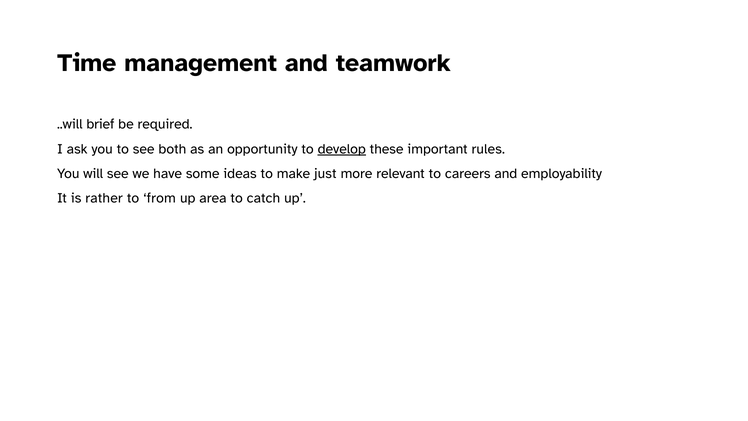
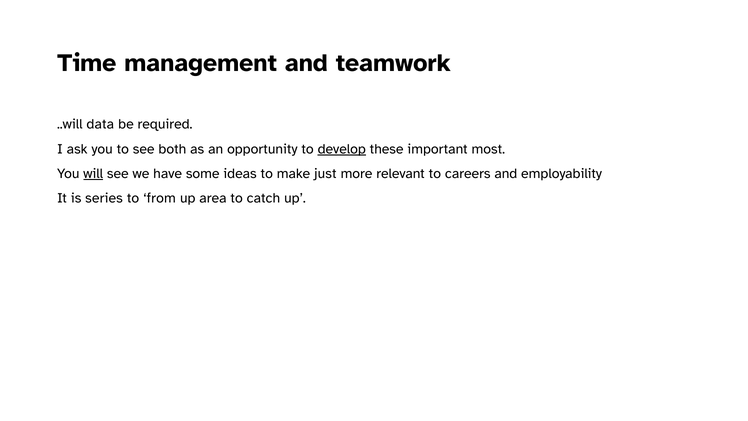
brief: brief -> data
rules: rules -> most
will underline: none -> present
rather: rather -> series
